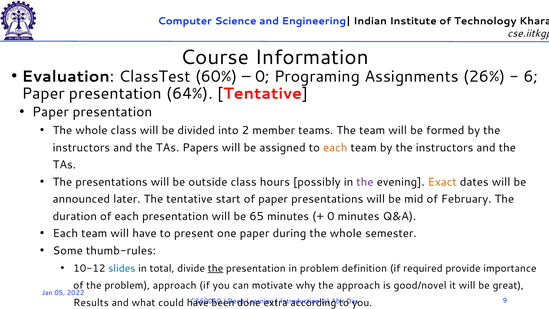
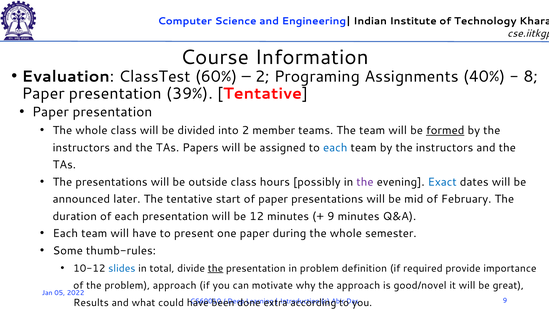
0 at (262, 76): 0 -> 2
26%: 26% -> 40%
6: 6 -> 8
64%: 64% -> 39%
formed underline: none -> present
each at (335, 148) colour: orange -> blue
Exact colour: orange -> blue
65: 65 -> 12
0 at (331, 216): 0 -> 9
